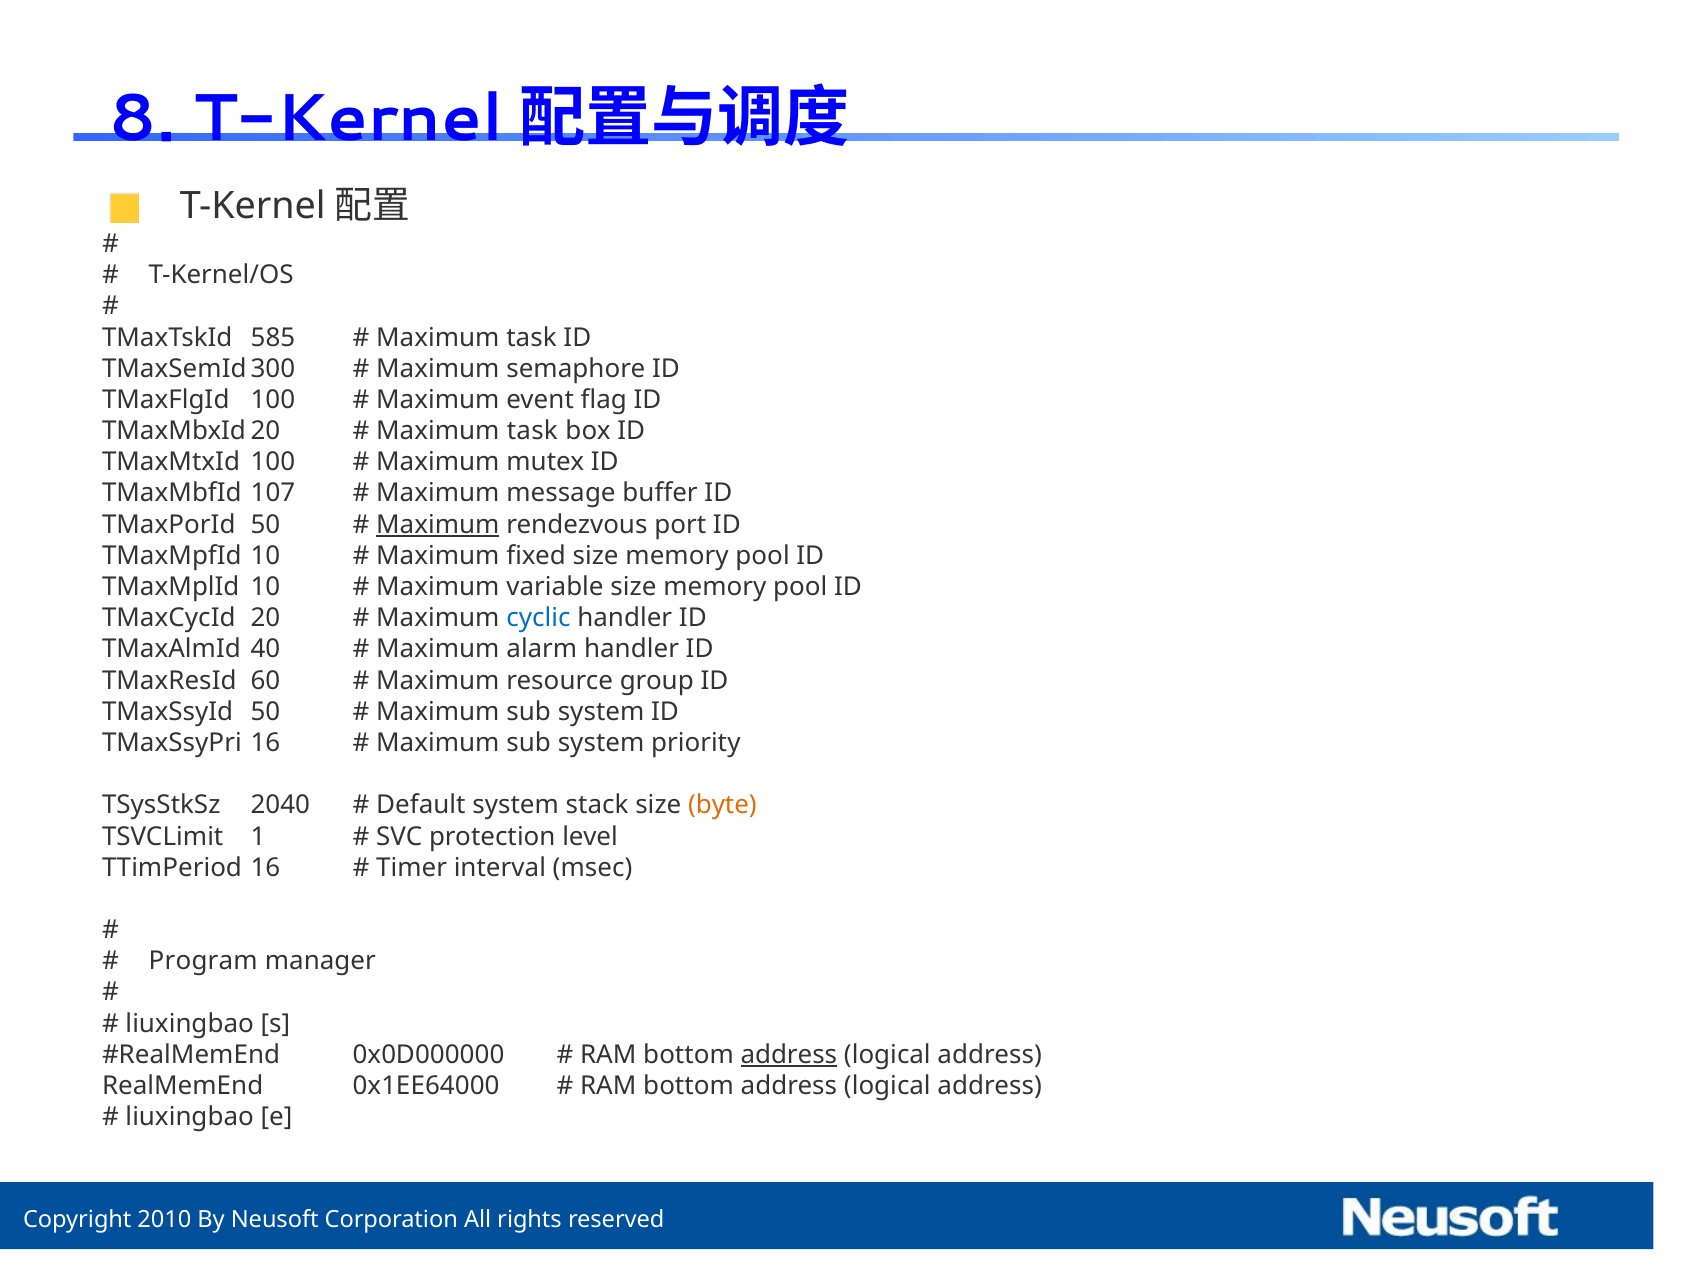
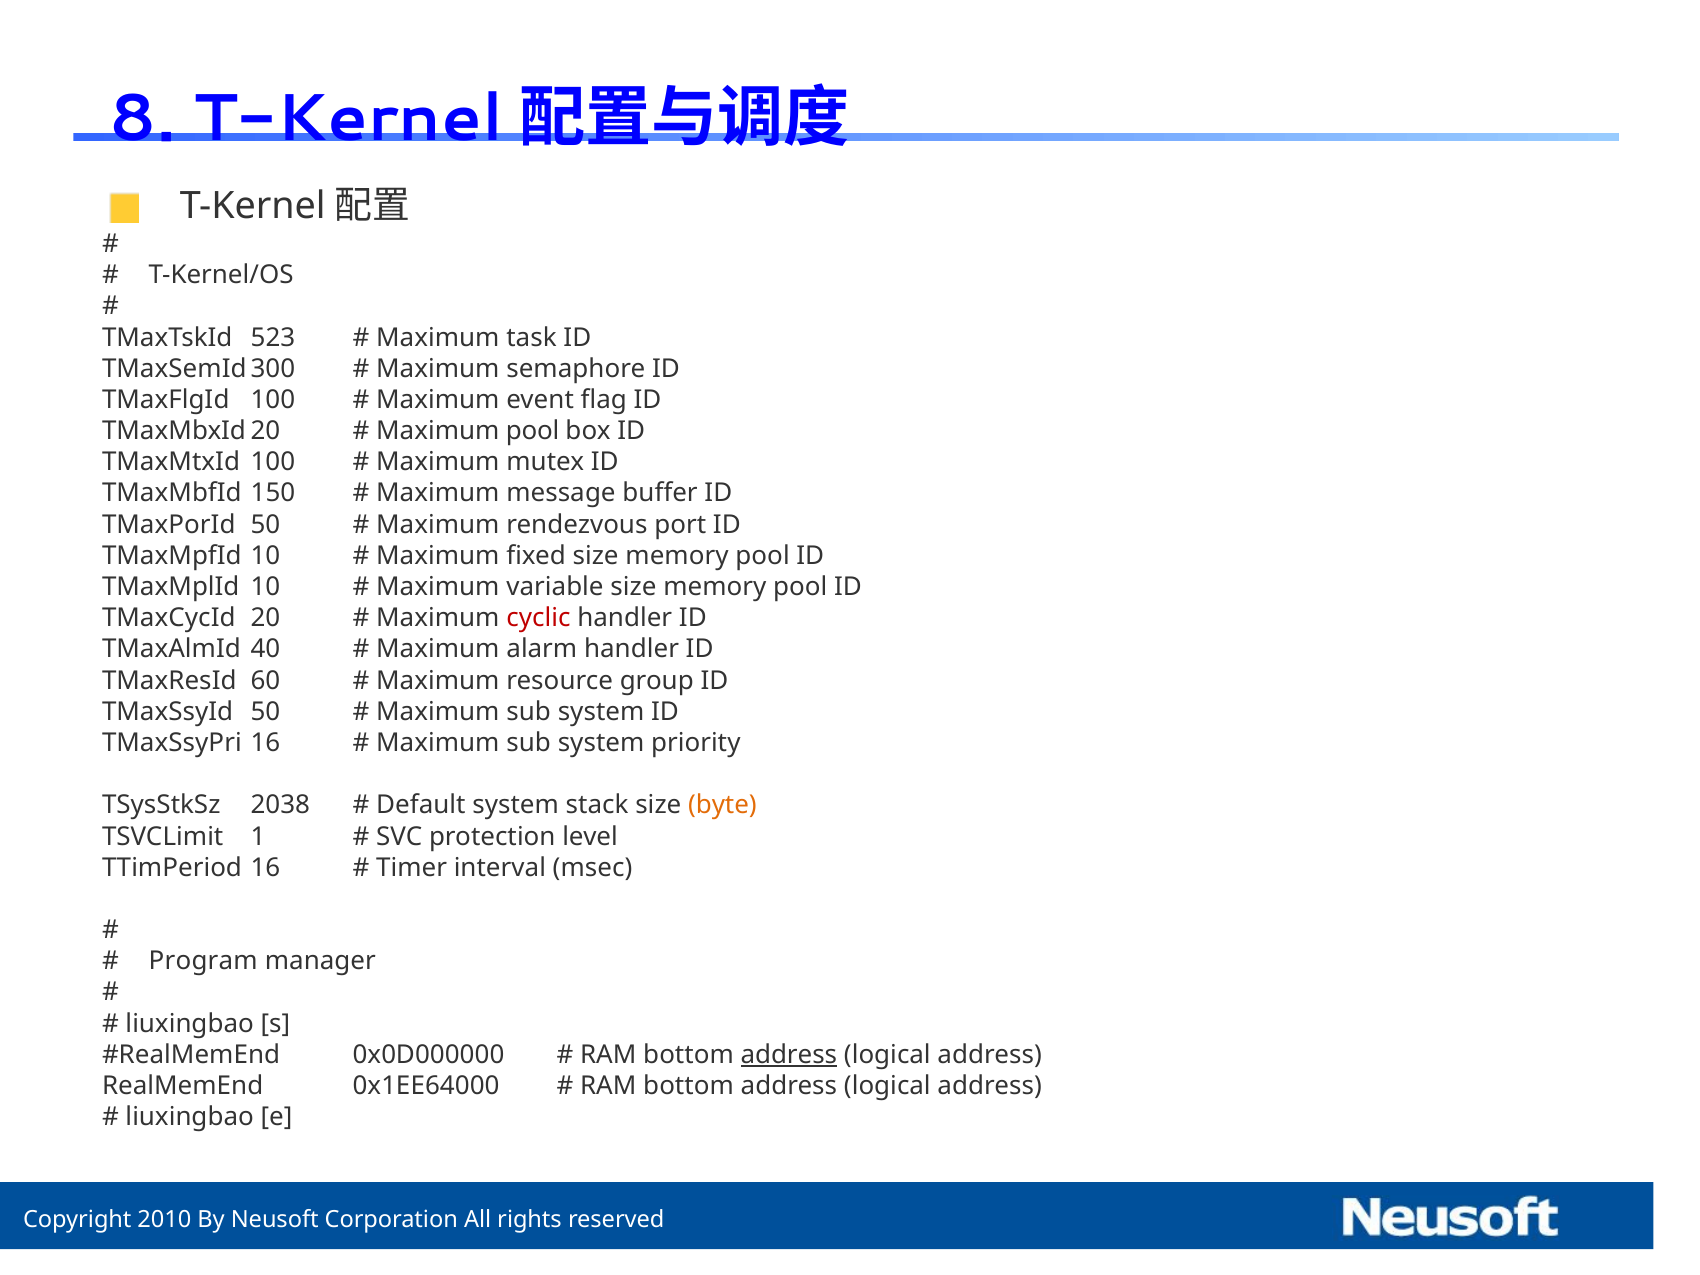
585: 585 -> 523
task at (532, 431): task -> pool
107: 107 -> 150
Maximum at (438, 525) underline: present -> none
cyclic colour: blue -> red
2040: 2040 -> 2038
